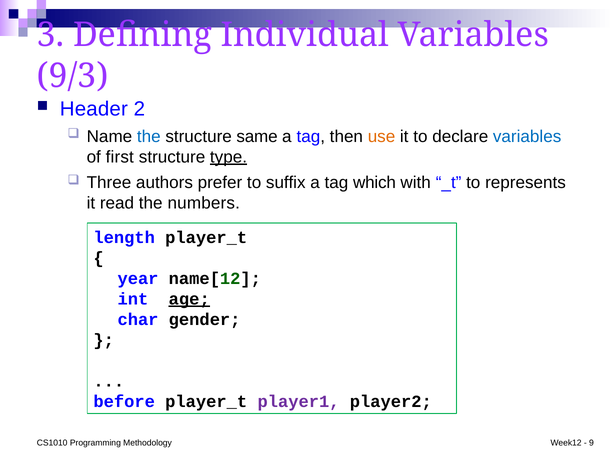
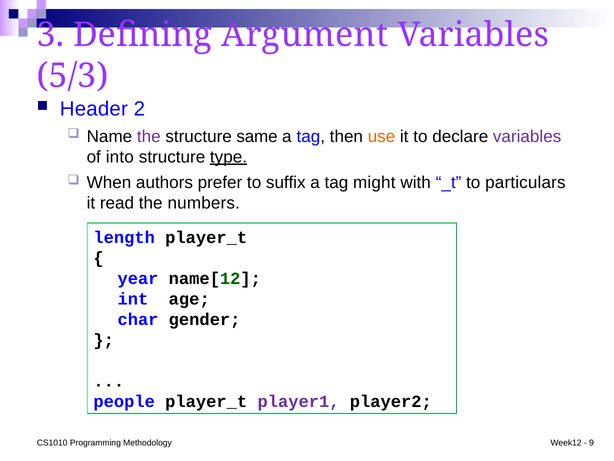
Individual: Individual -> Argument
9/3: 9/3 -> 5/3
the at (149, 136) colour: blue -> purple
variables at (527, 136) colour: blue -> purple
first: first -> into
Three: Three -> When
which: which -> might
represents: represents -> particulars
age underline: present -> none
before: before -> people
